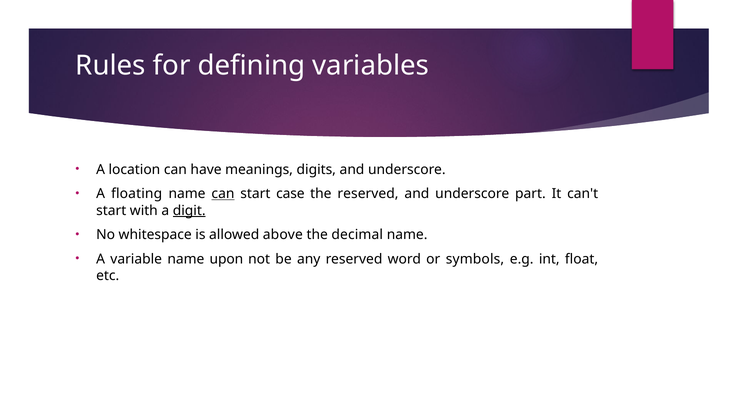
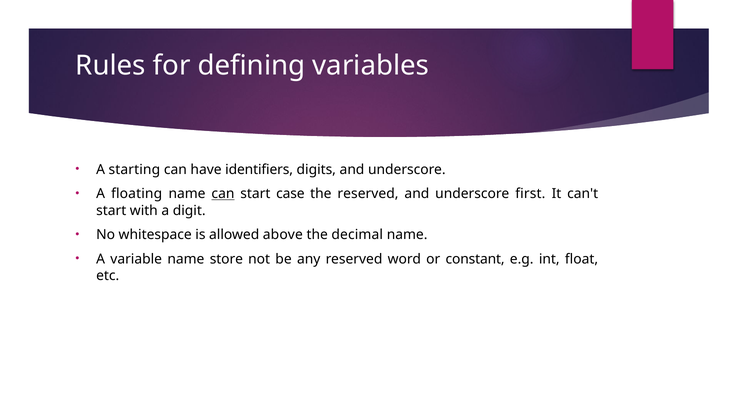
location: location -> starting
meanings: meanings -> identifiers
part: part -> first
digit underline: present -> none
upon: upon -> store
symbols: symbols -> constant
